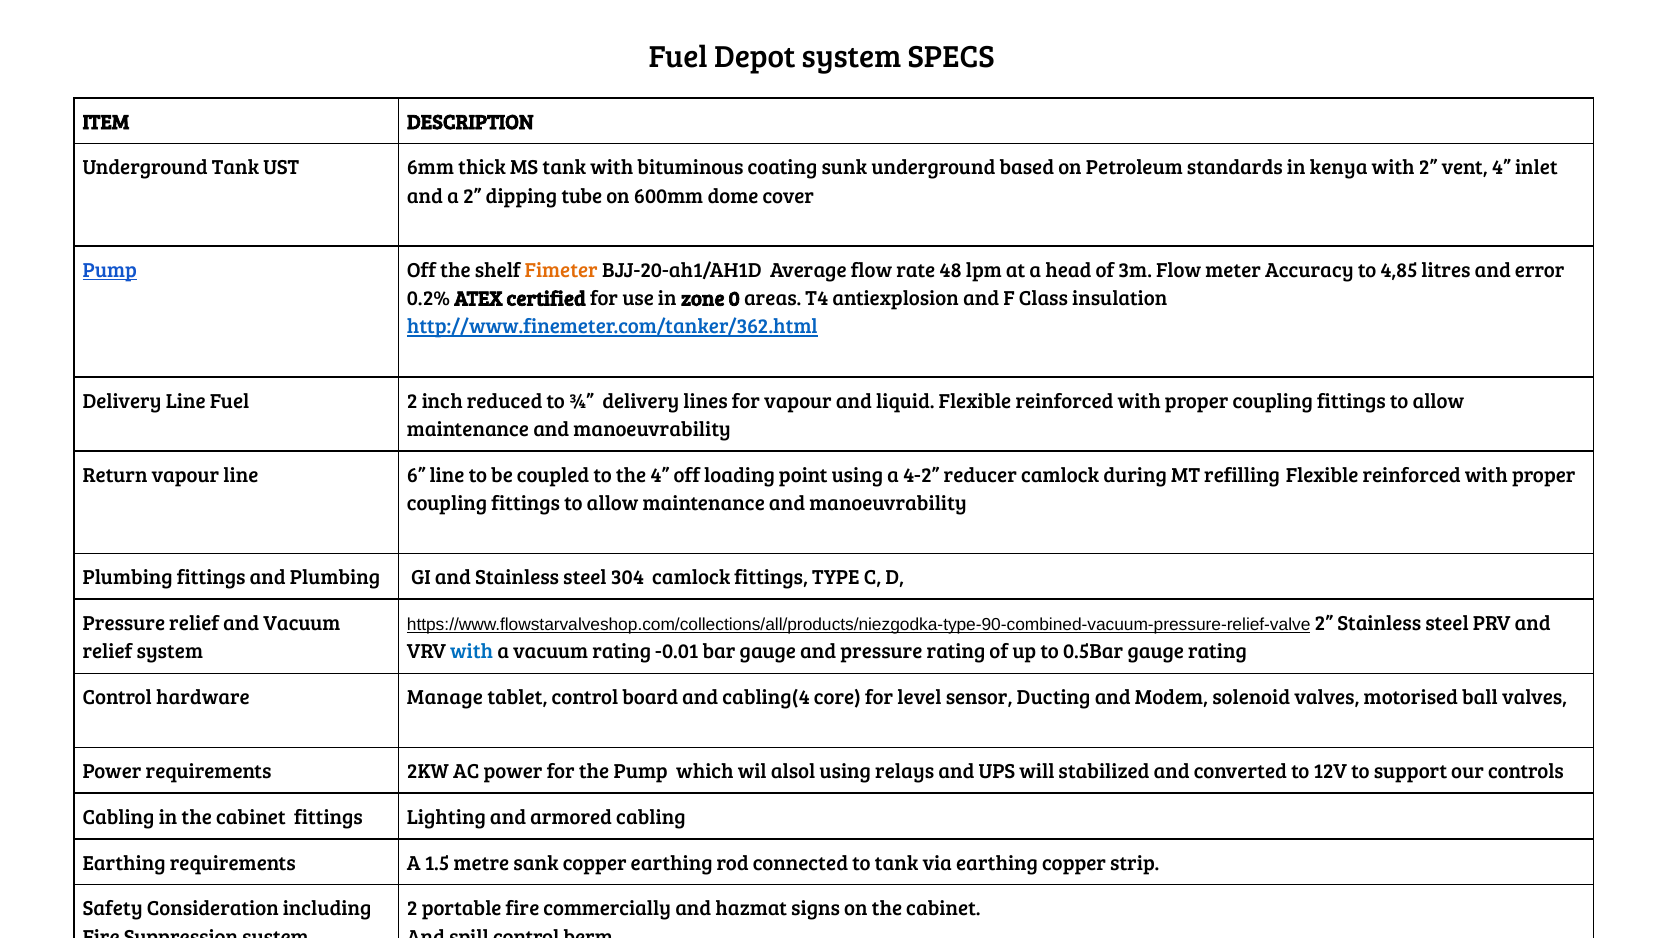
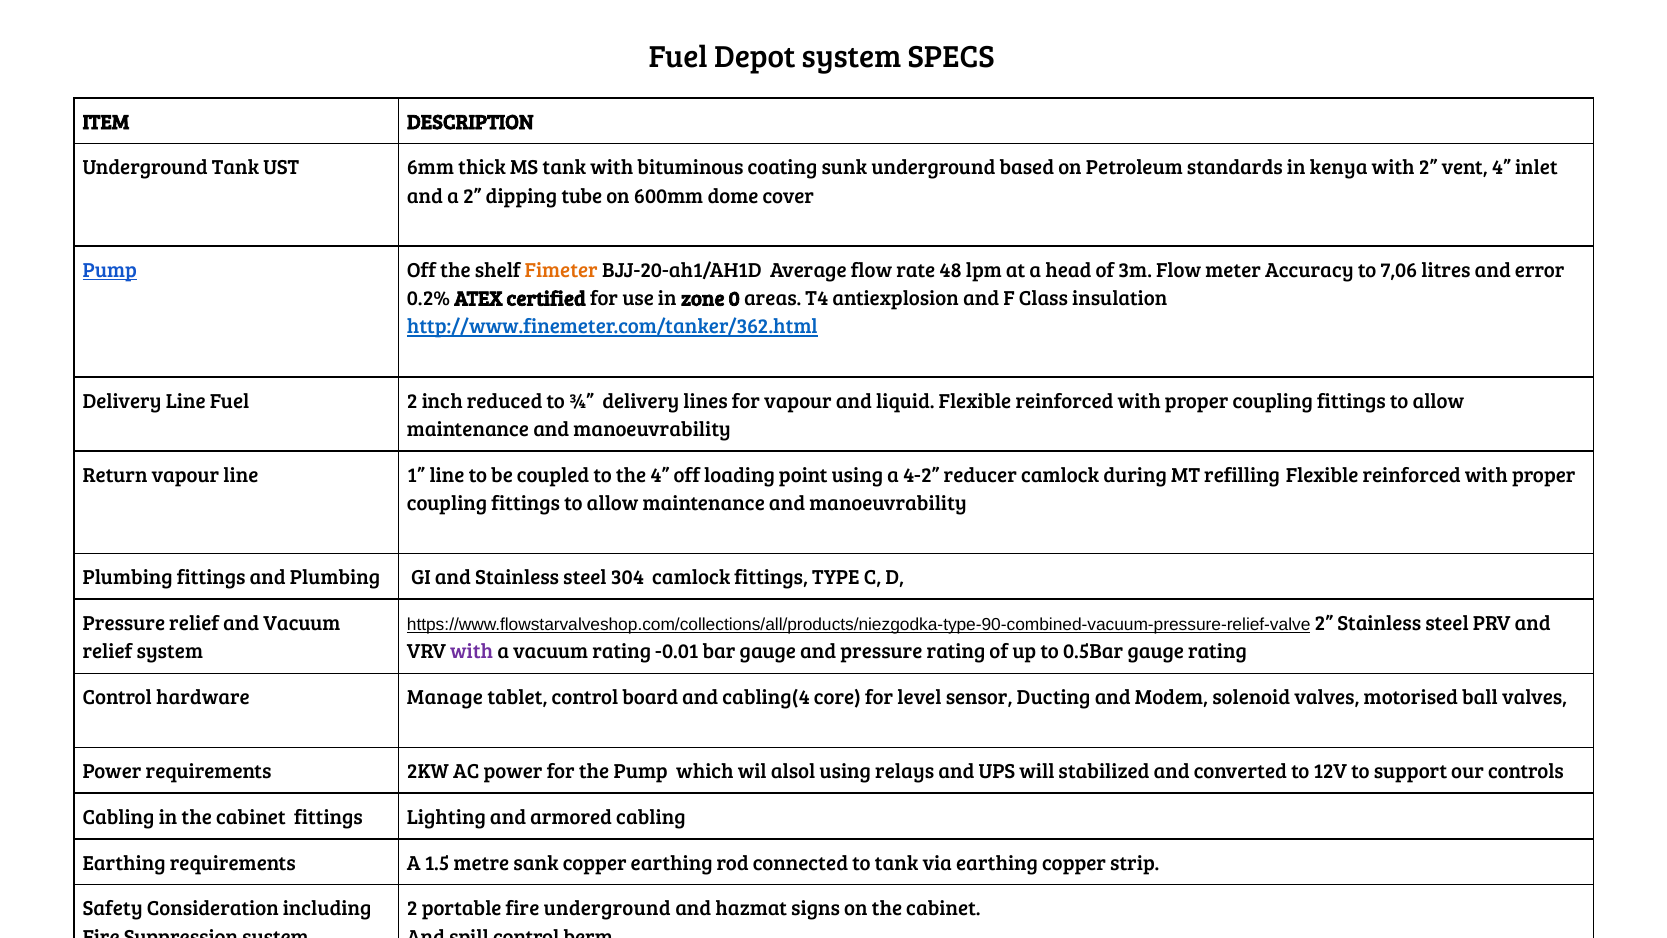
4,85: 4,85 -> 7,06
6: 6 -> 1
with at (472, 652) colour: blue -> purple
fire commercially: commercially -> underground
